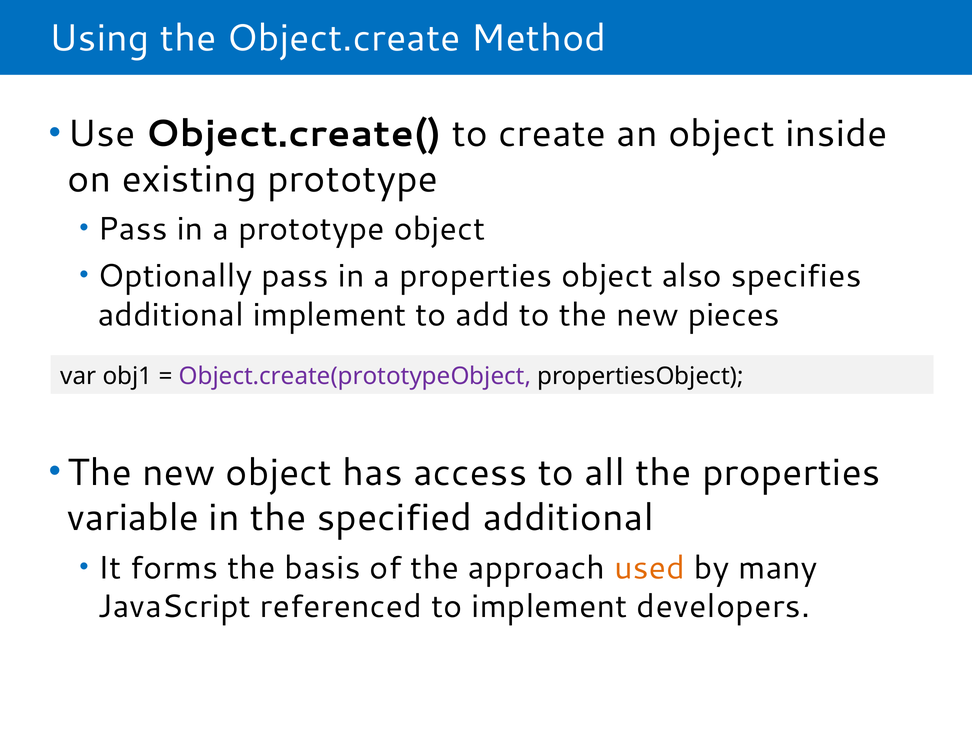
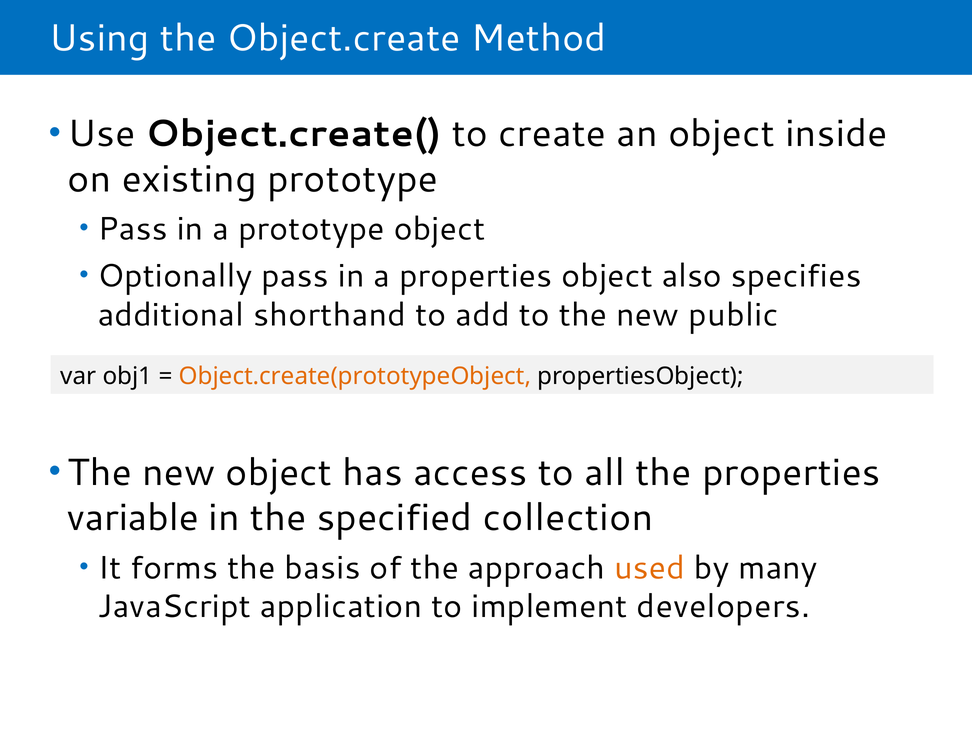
additional implement: implement -> shorthand
pieces: pieces -> public
Object.create(prototypeObject colour: purple -> orange
specified additional: additional -> collection
referenced: referenced -> application
